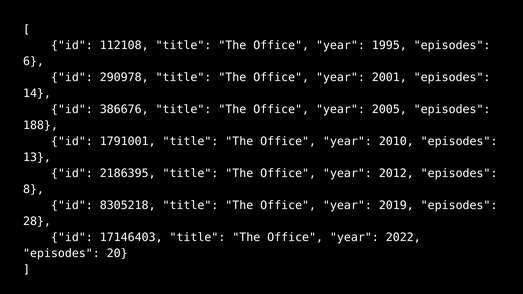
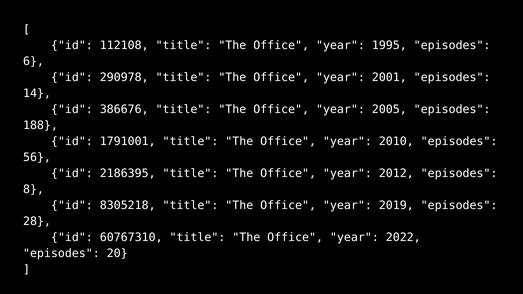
13: 13 -> 56
17146403: 17146403 -> 60767310
